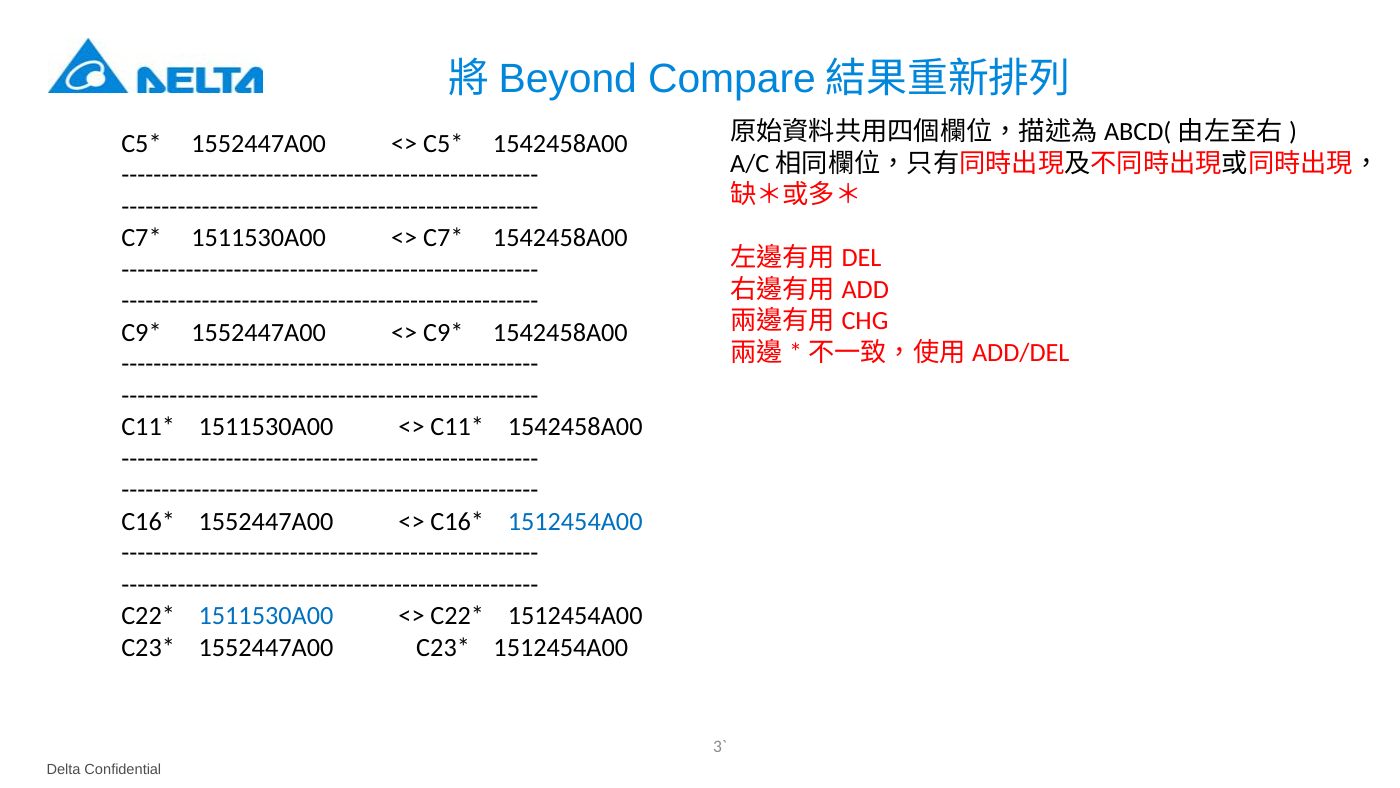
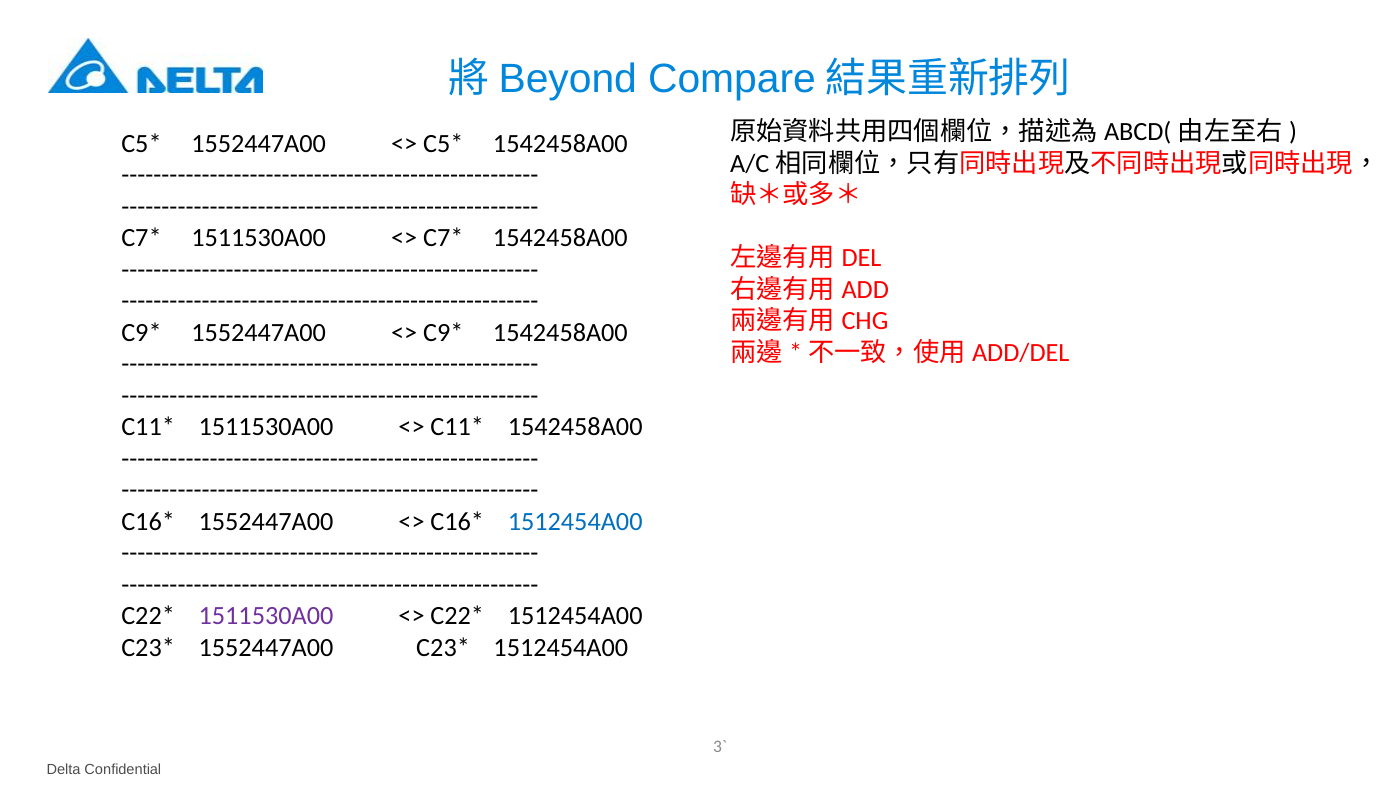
1511530A00 at (266, 616) colour: blue -> purple
